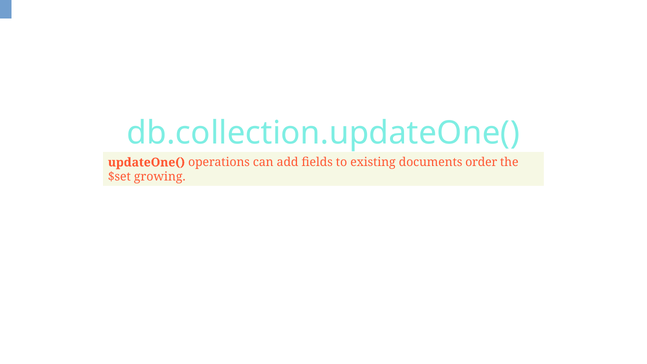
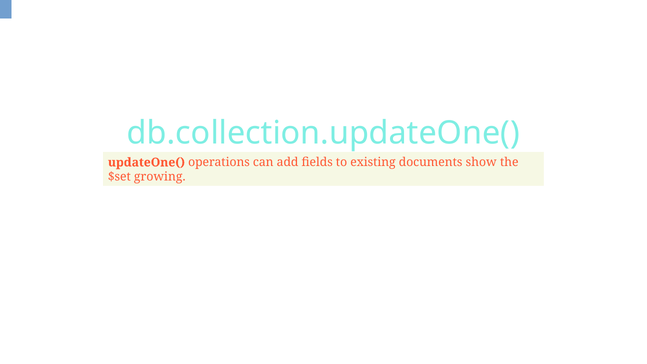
order: order -> show
